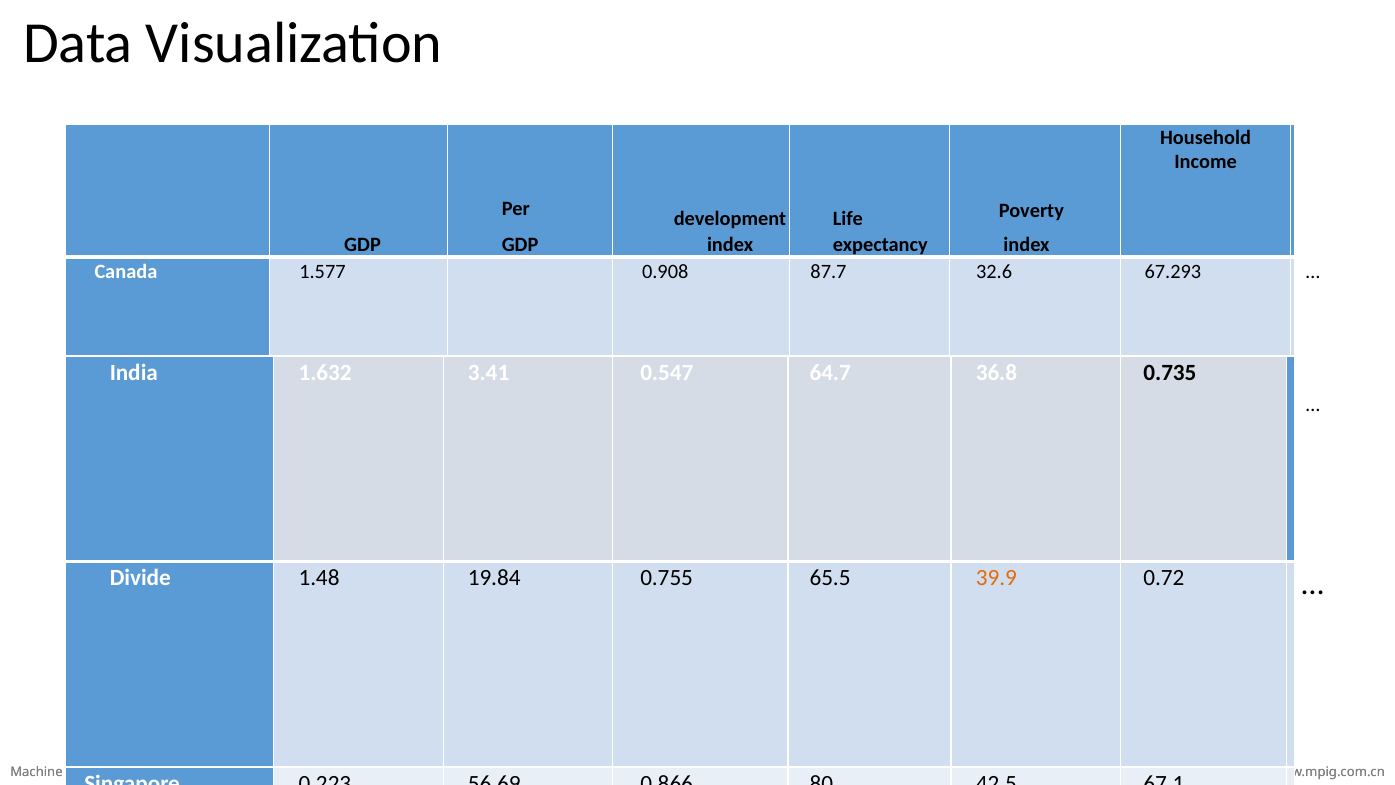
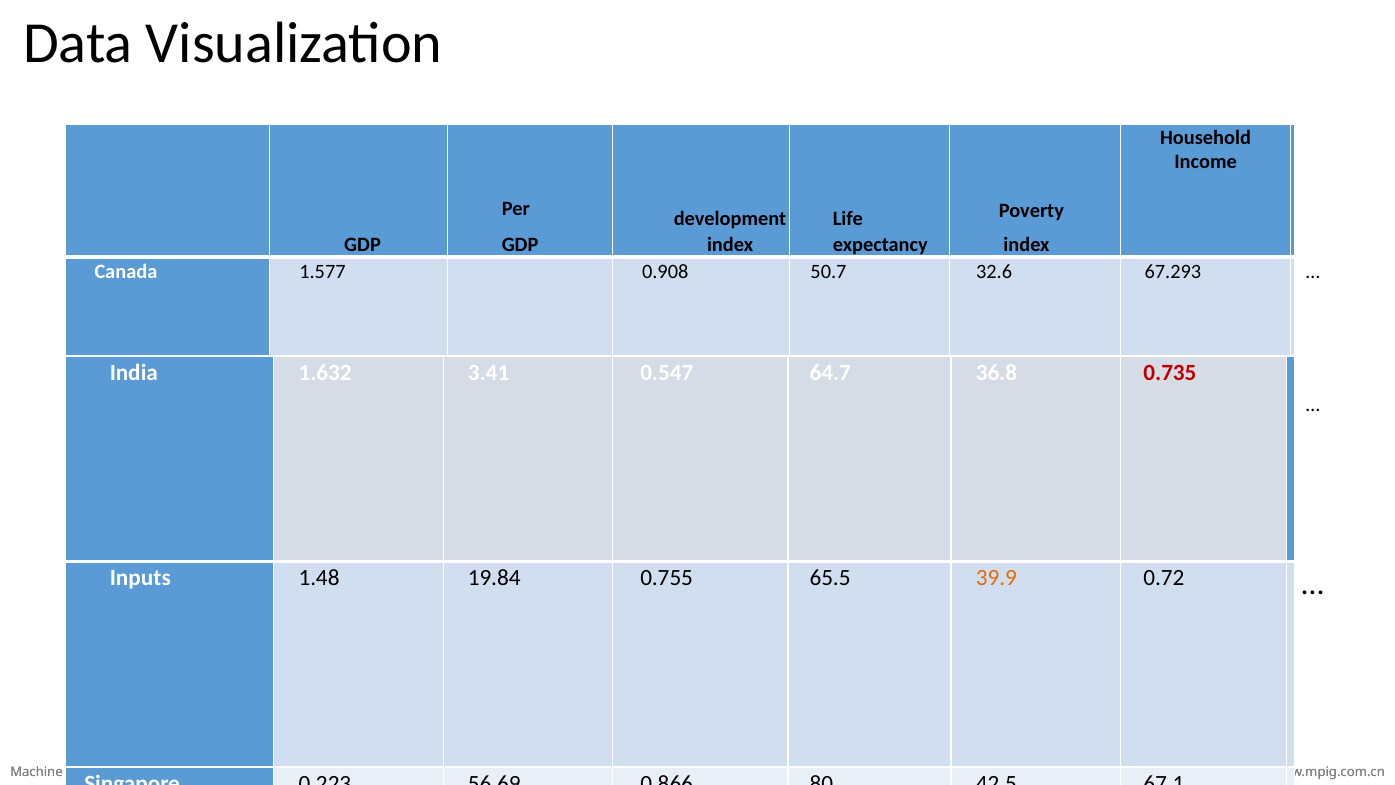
87.7: 87.7 -> 50.7
0.735 colour: black -> red
Divide: Divide -> Inputs
